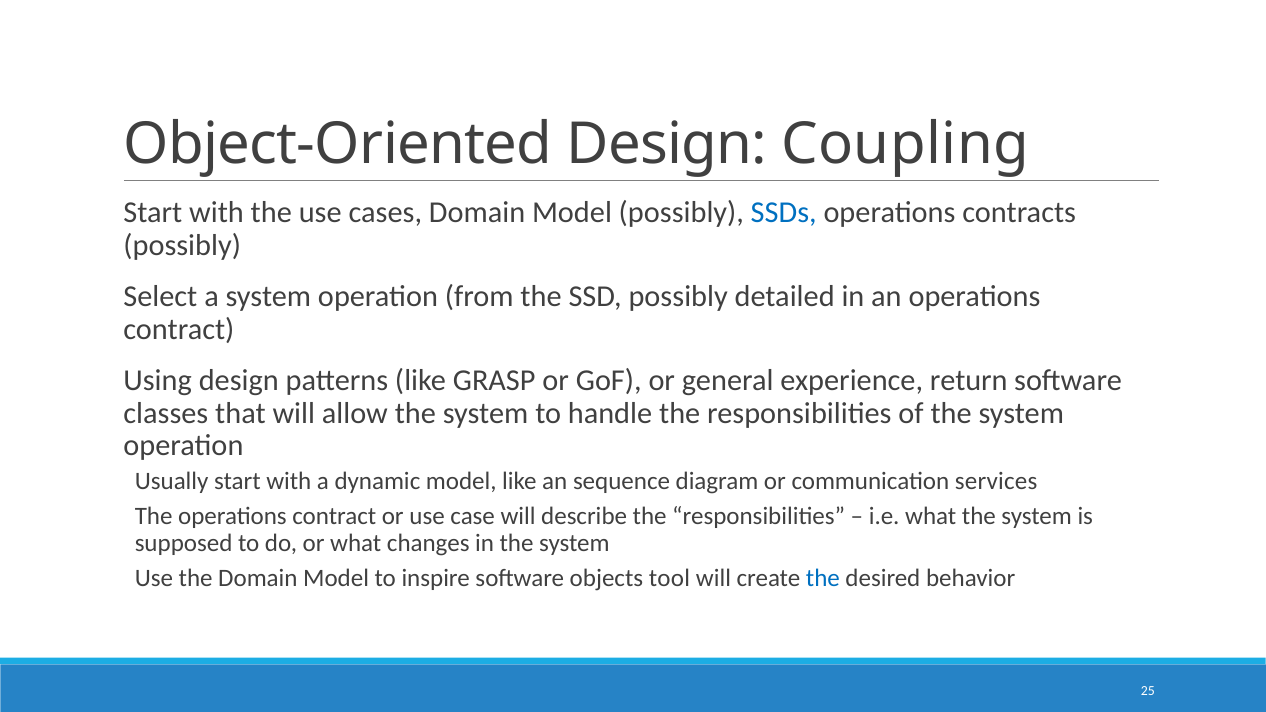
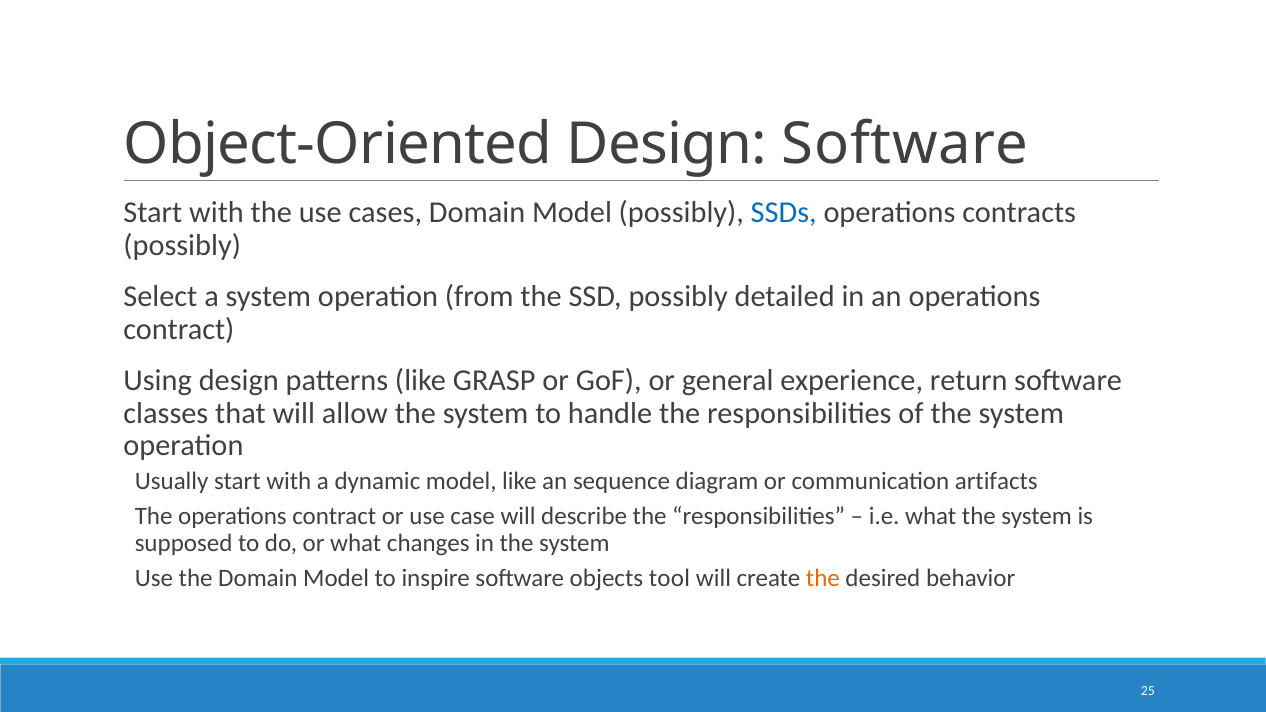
Design Coupling: Coupling -> Software
services: services -> artifacts
the at (823, 578) colour: blue -> orange
